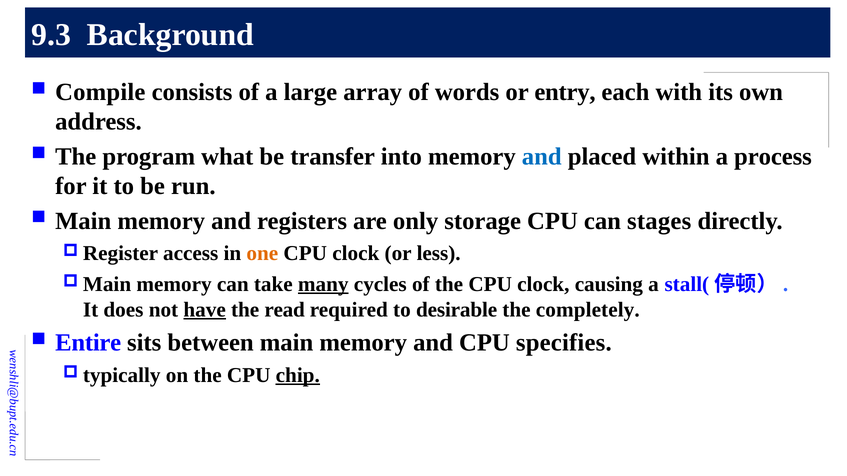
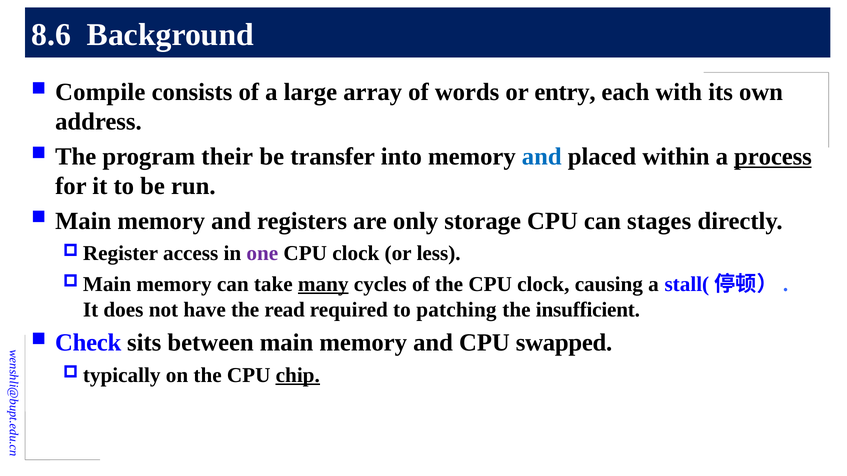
9.3: 9.3 -> 8.6
what: what -> their
process underline: none -> present
one colour: orange -> purple
have underline: present -> none
desirable: desirable -> patching
completely: completely -> insufficient
Entire: Entire -> Check
specifies: specifies -> swapped
